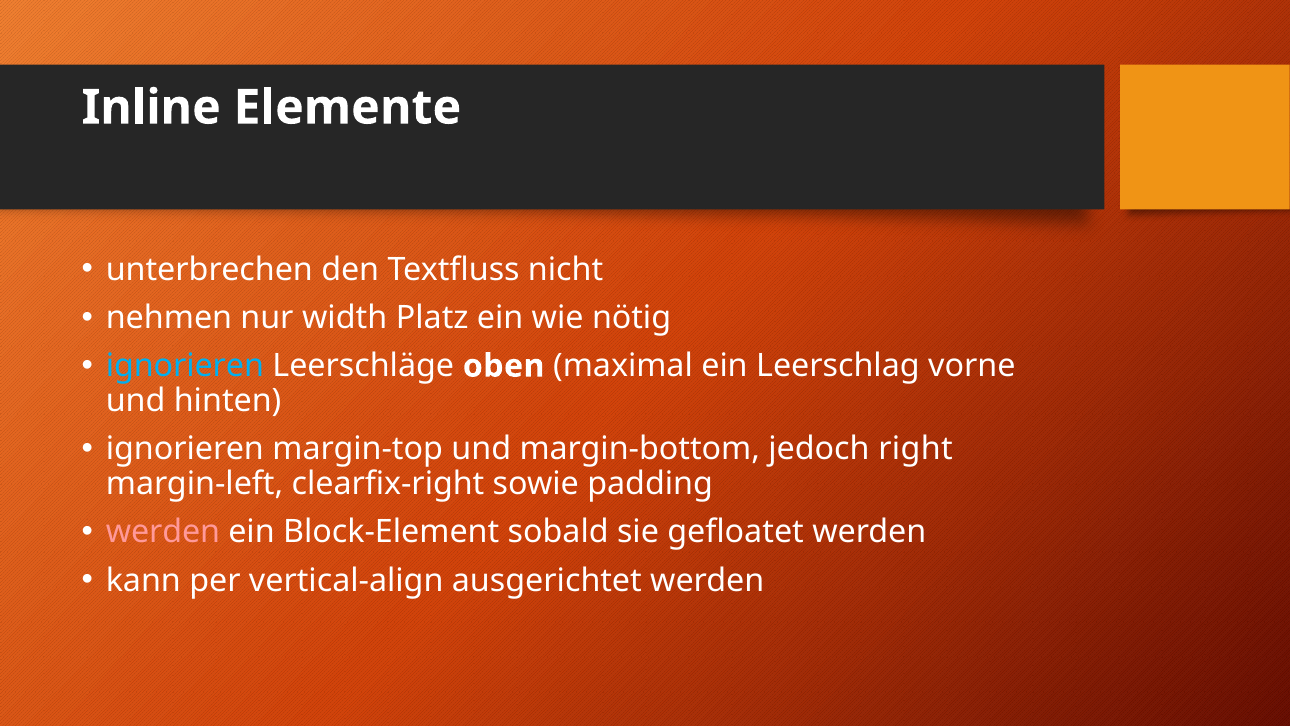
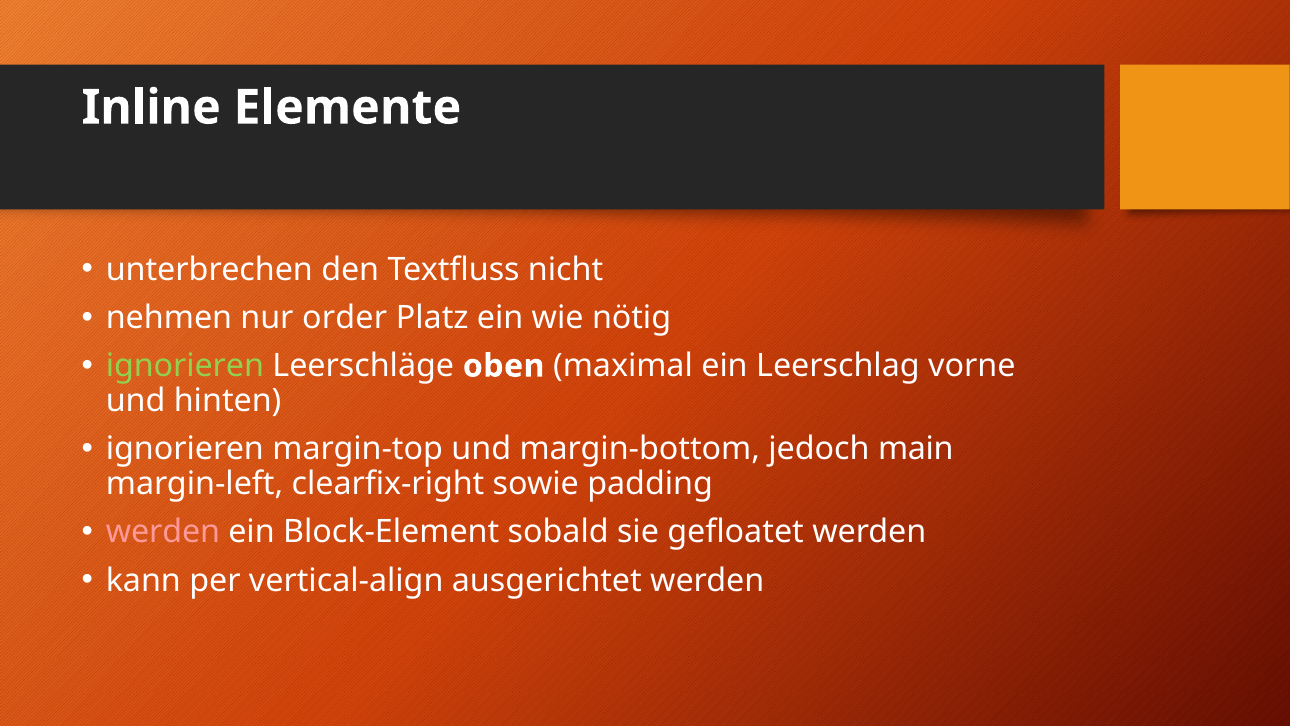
width: width -> order
ignorieren at (185, 366) colour: light blue -> light green
right: right -> main
